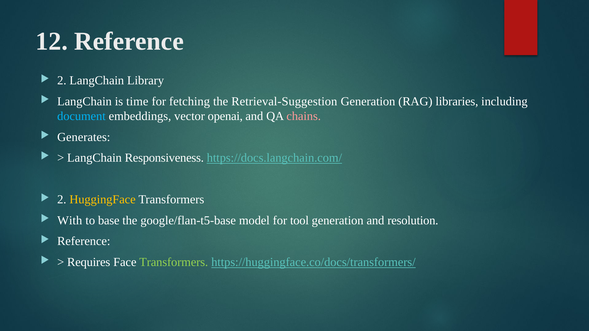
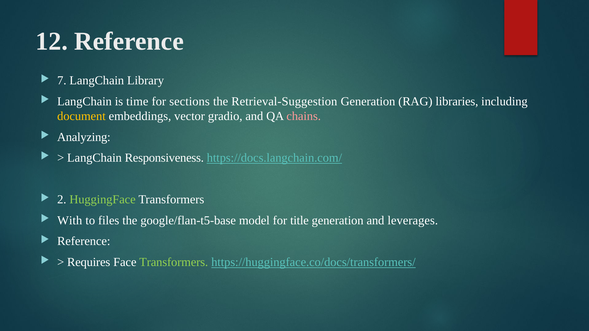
2 at (62, 81): 2 -> 7
fetching: fetching -> sections
document colour: light blue -> yellow
openai: openai -> gradio
Generates: Generates -> Analyzing
HuggingFace colour: yellow -> light green
base: base -> files
tool: tool -> title
resolution: resolution -> leverages
